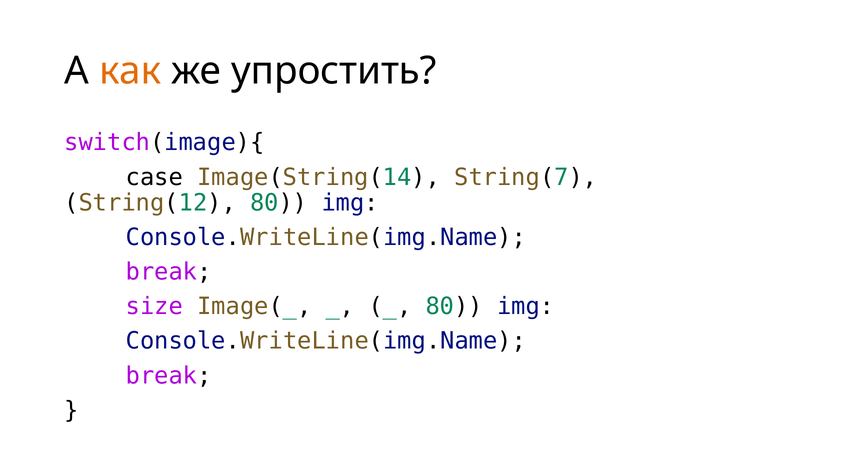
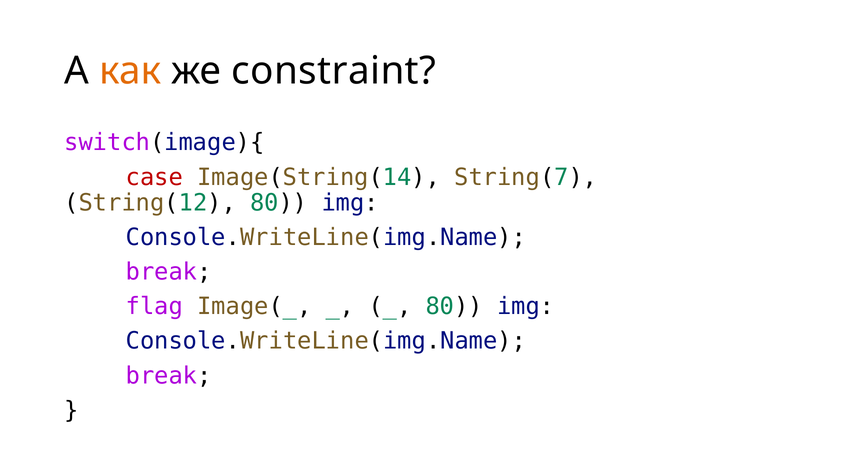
упростить: упростить -> constraint
case colour: black -> red
size: size -> flag
